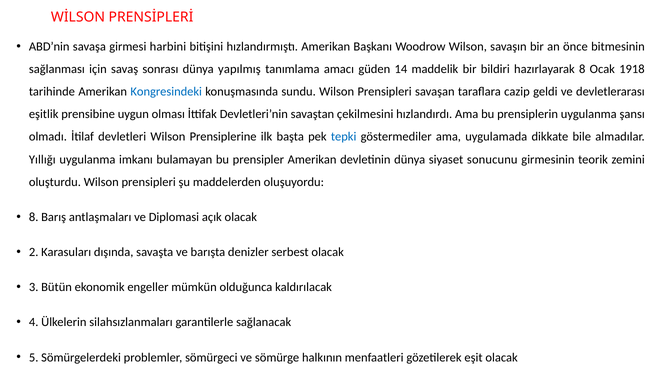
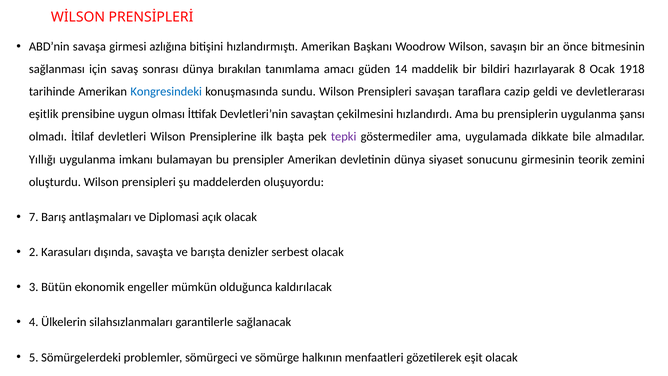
harbini: harbini -> azlığına
yapılmış: yapılmış -> bırakılan
tepki colour: blue -> purple
8 at (34, 217): 8 -> 7
